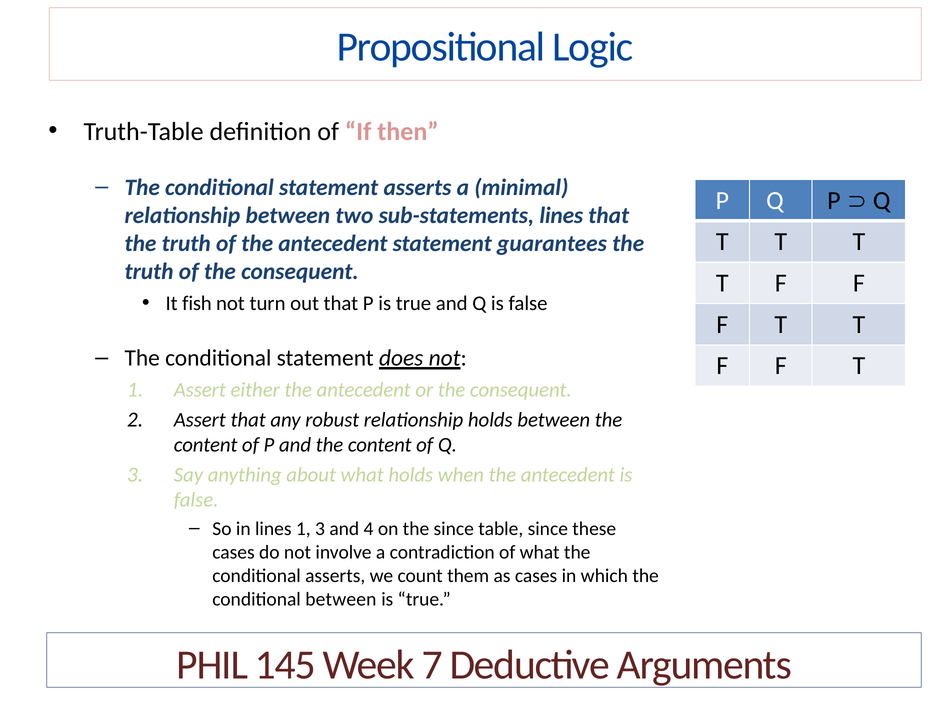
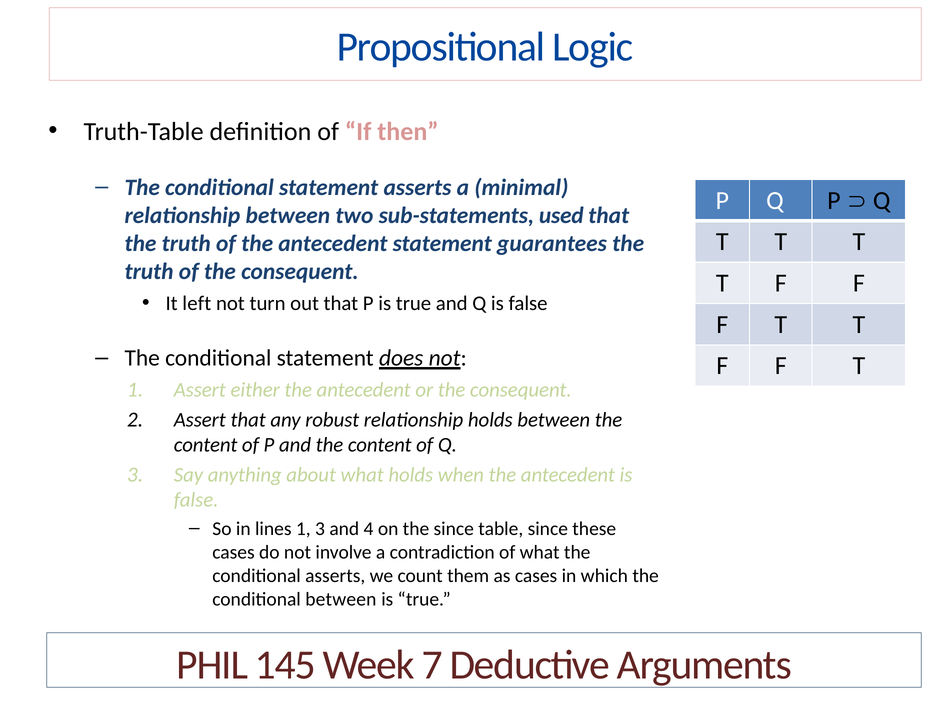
sub-statements lines: lines -> used
fish: fish -> left
